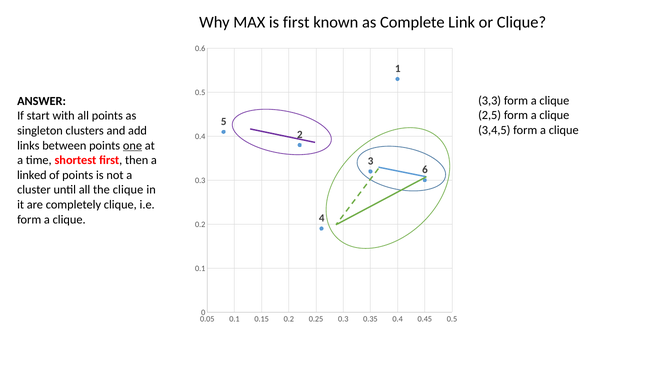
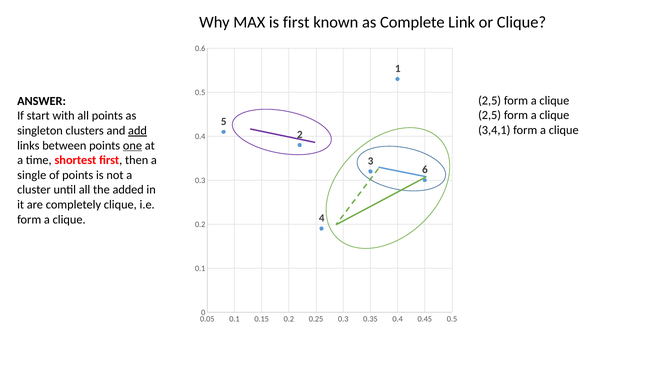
3,3 at (490, 100): 3,3 -> 2,5
3,4,5: 3,4,5 -> 3,4,1
add underline: none -> present
linked: linked -> single
the clique: clique -> added
